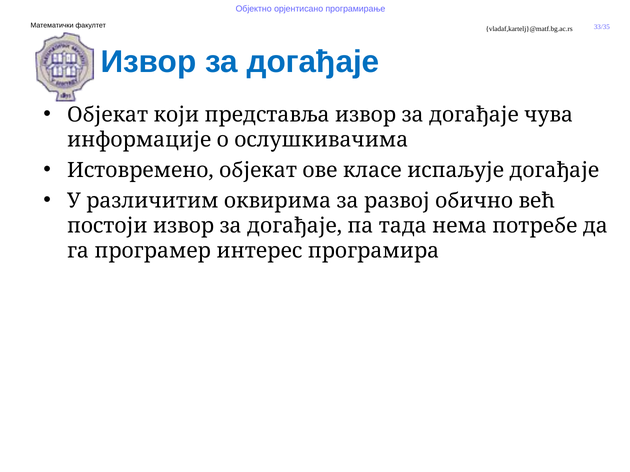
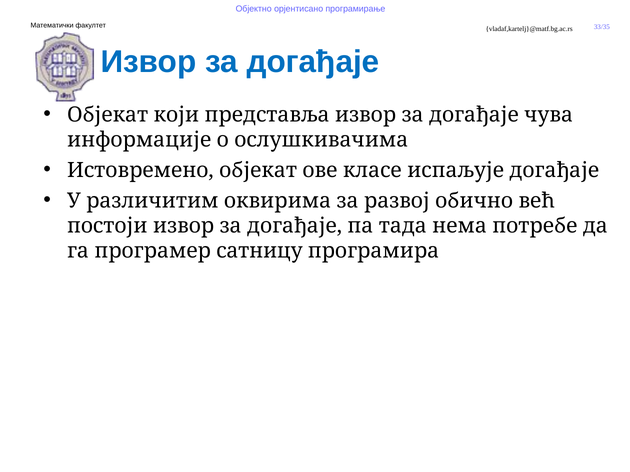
интерес: интерес -> сатницу
